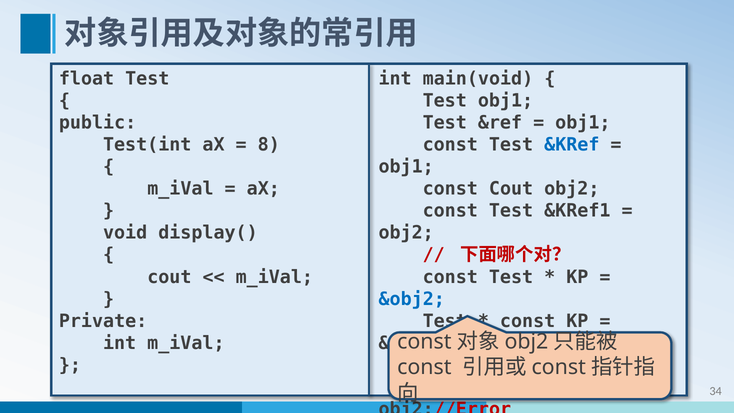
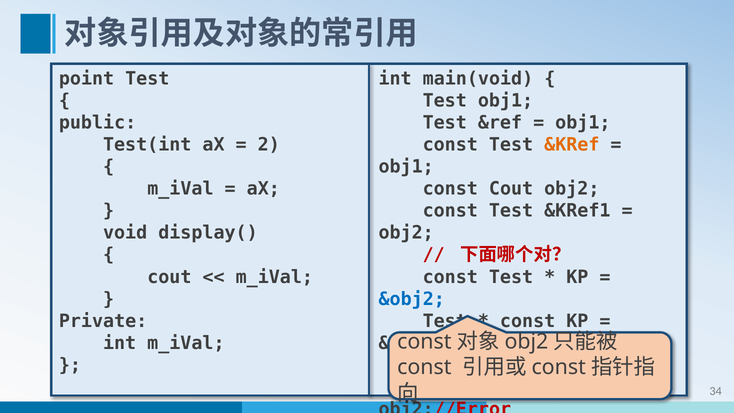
float: float -> point
8: 8 -> 2
&KRef colour: blue -> orange
